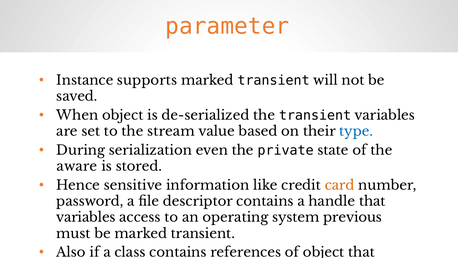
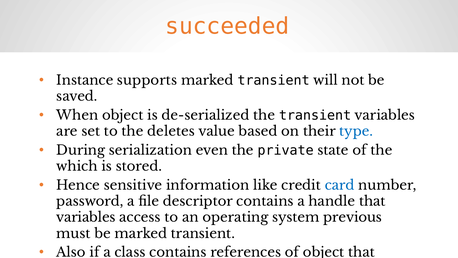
parameter: parameter -> succeeded
stream: stream -> deletes
aware: aware -> which
card colour: orange -> blue
